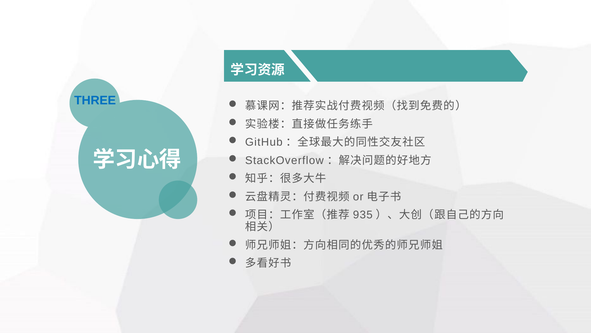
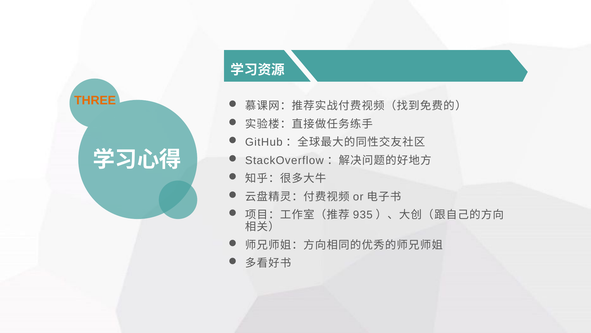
THREE colour: blue -> orange
